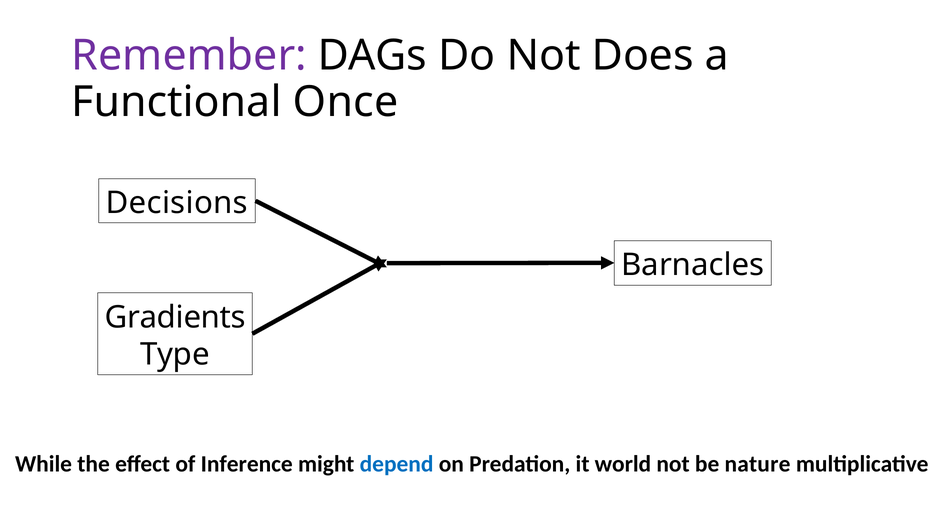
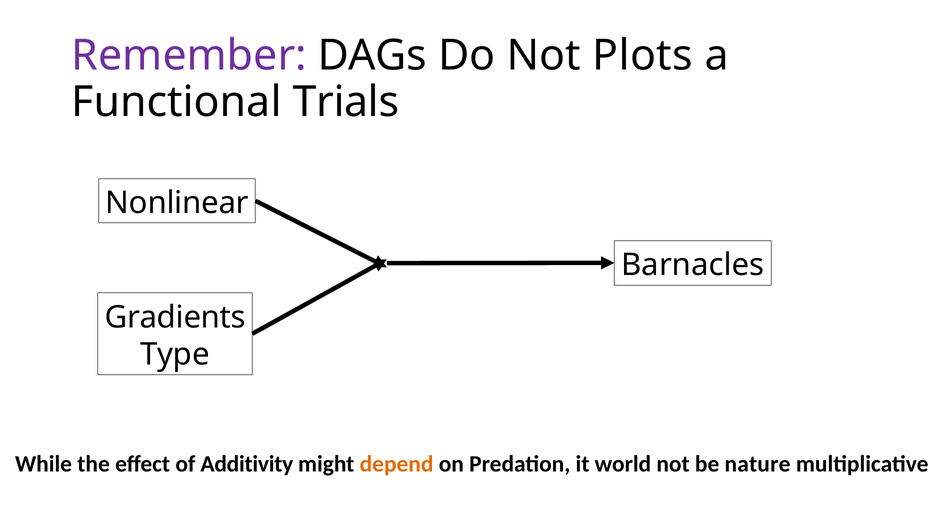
Does: Does -> Plots
Once: Once -> Trials
Decisions: Decisions -> Nonlinear
Inference: Inference -> Additivity
depend colour: blue -> orange
